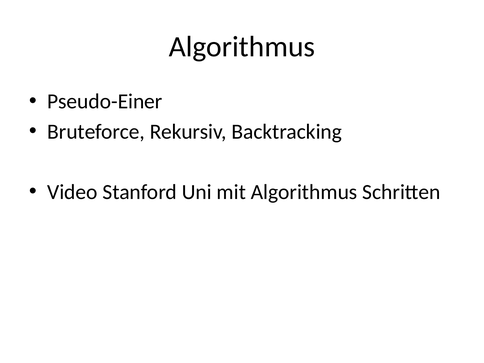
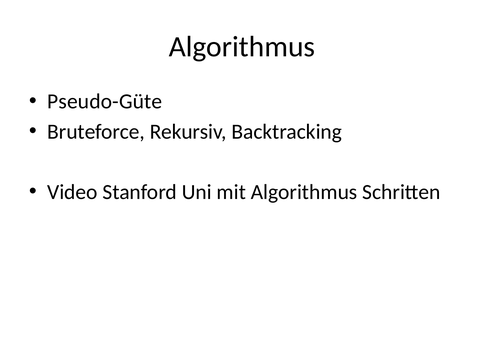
Pseudo-Einer: Pseudo-Einer -> Pseudo-Güte
